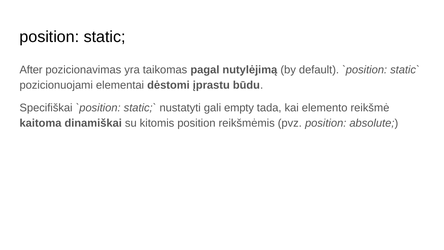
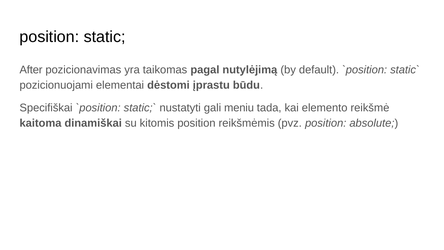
empty: empty -> meniu
